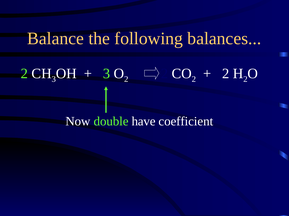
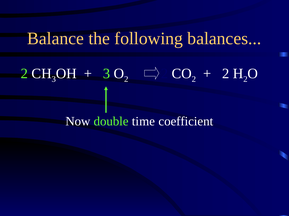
have: have -> time
